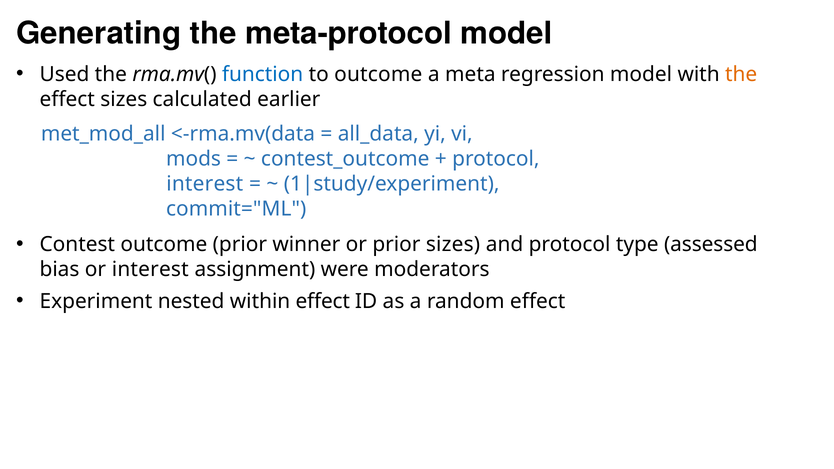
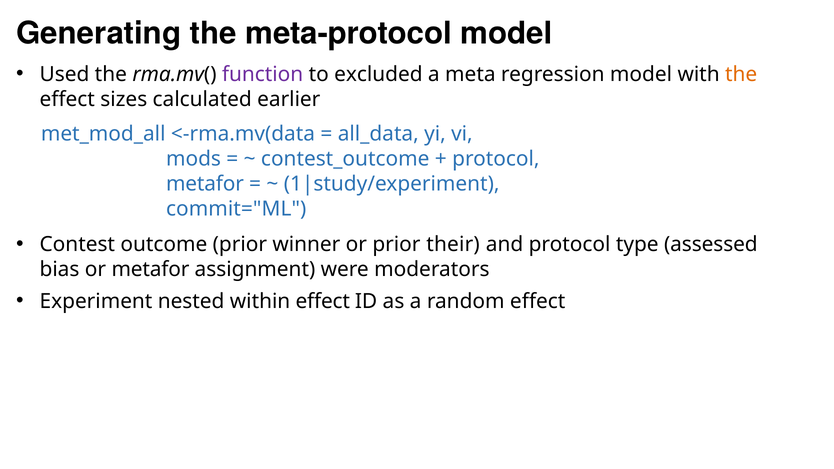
function colour: blue -> purple
to outcome: outcome -> excluded
interest at (205, 184): interest -> metafor
prior sizes: sizes -> their
or interest: interest -> metafor
